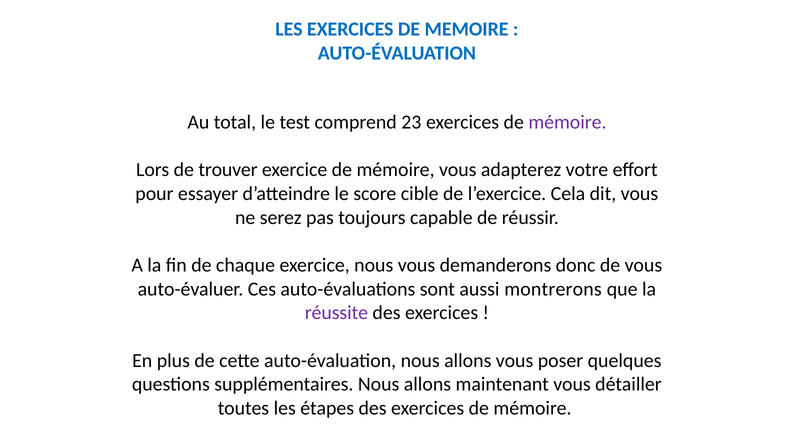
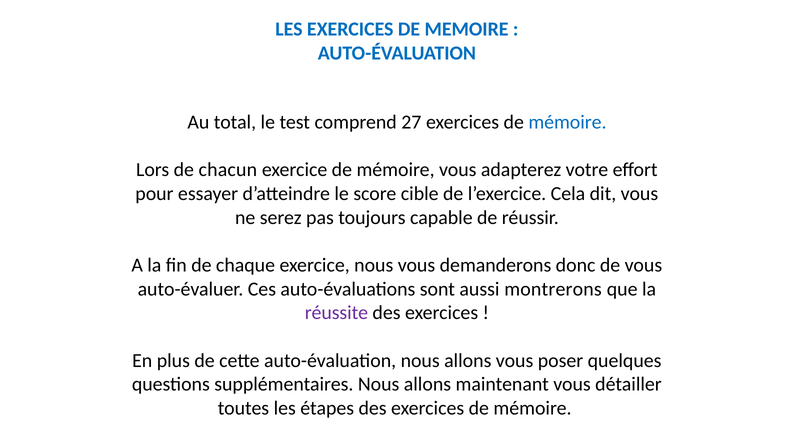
23: 23 -> 27
mémoire at (567, 122) colour: purple -> blue
trouver: trouver -> chacun
